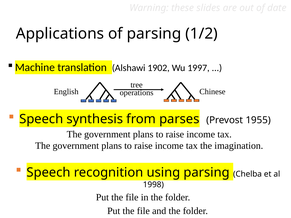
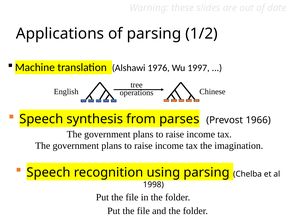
1902: 1902 -> 1976
1955: 1955 -> 1966
